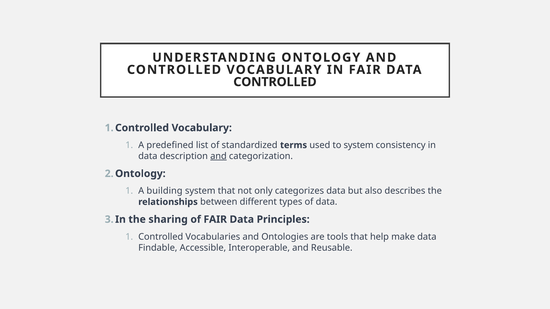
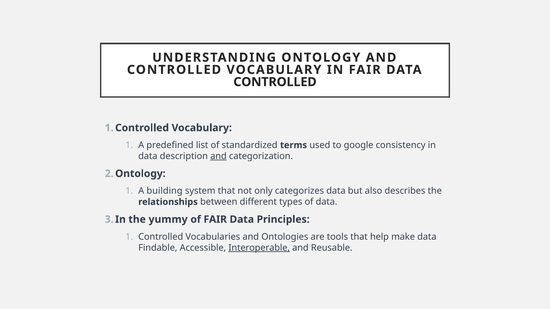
to system: system -> google
sharing: sharing -> yummy
Interoperable underline: none -> present
